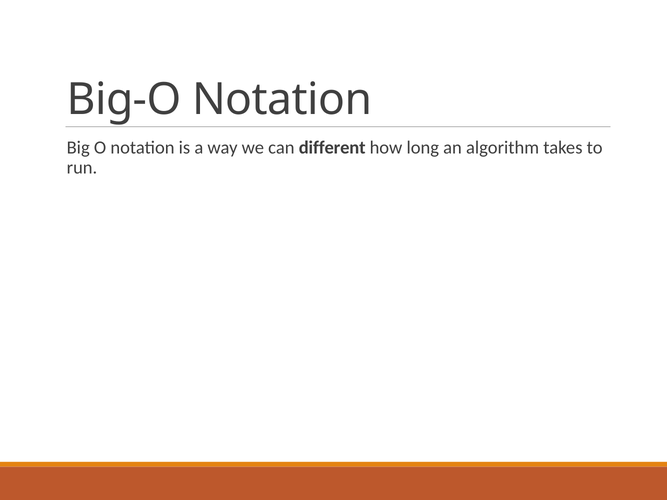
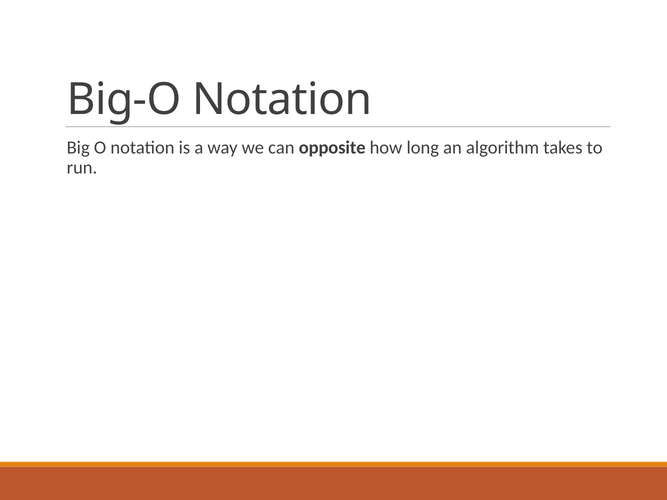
different: different -> opposite
